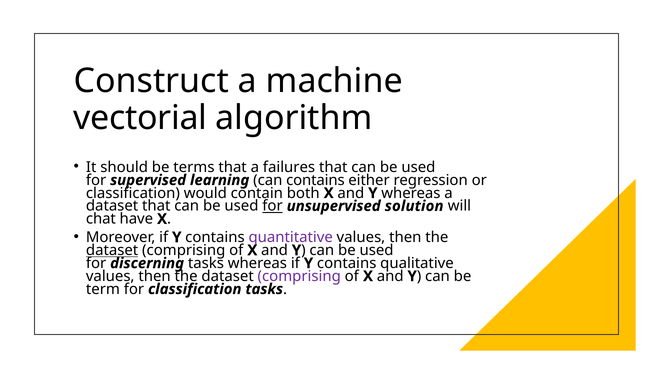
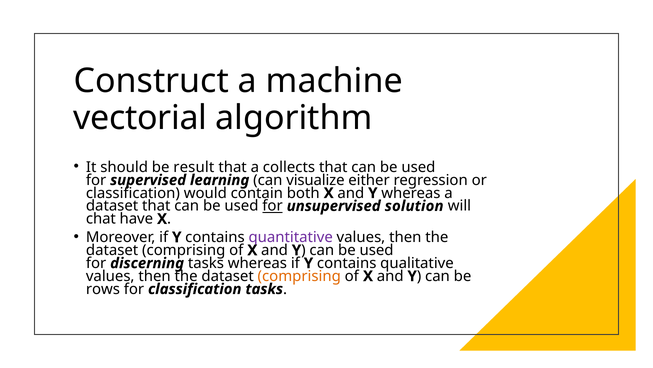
terms: terms -> result
failures: failures -> collects
can contains: contains -> visualize
dataset at (112, 250) underline: present -> none
comprising at (299, 276) colour: purple -> orange
term: term -> rows
